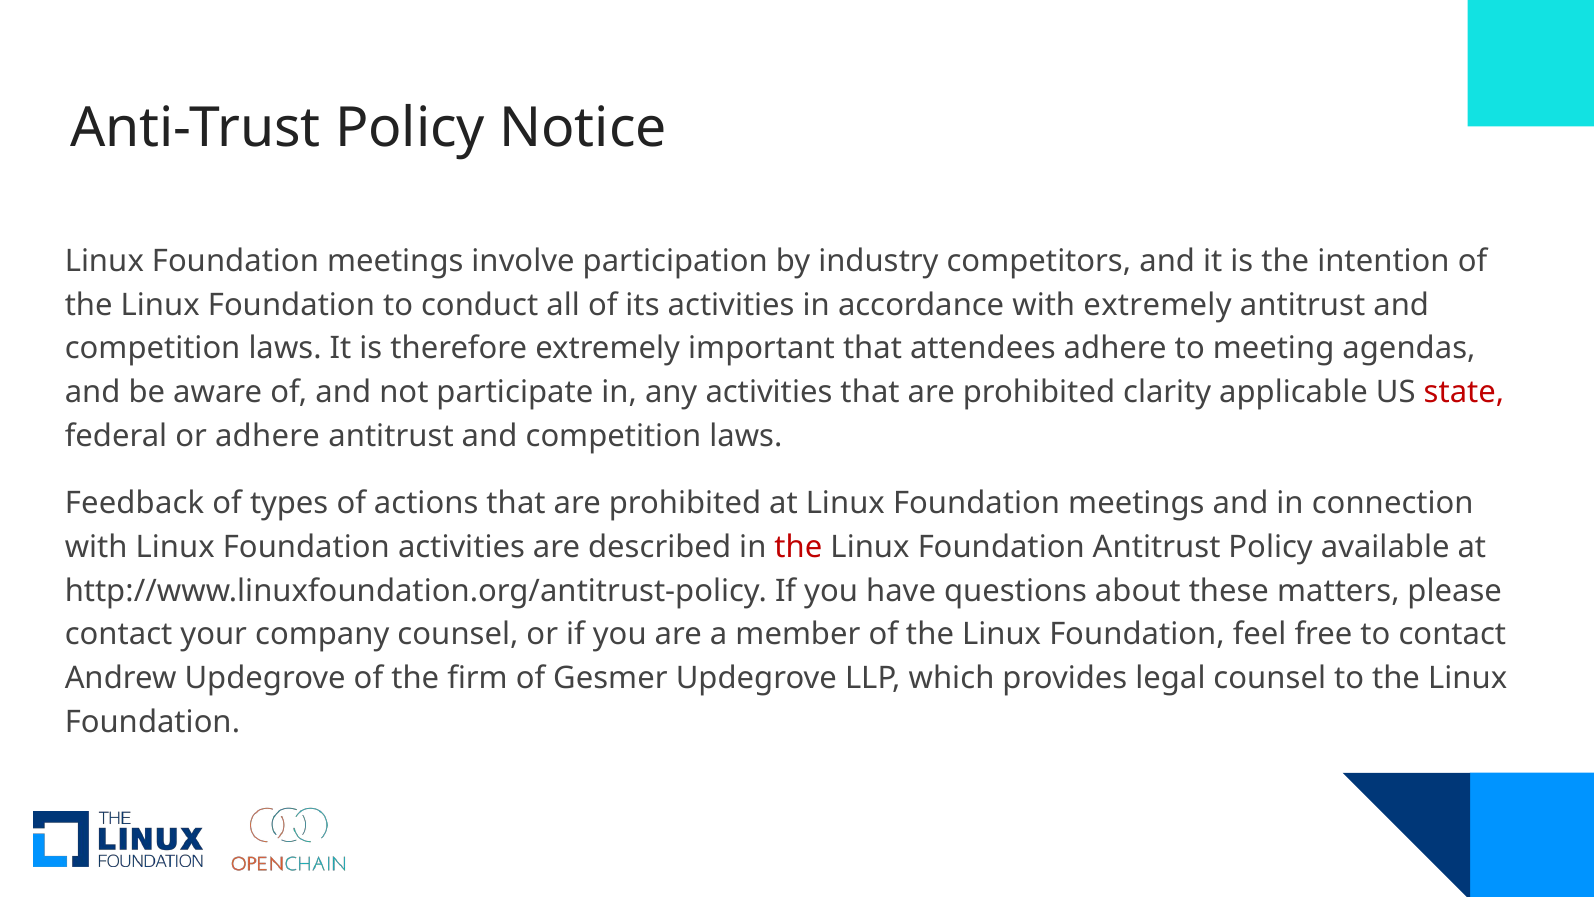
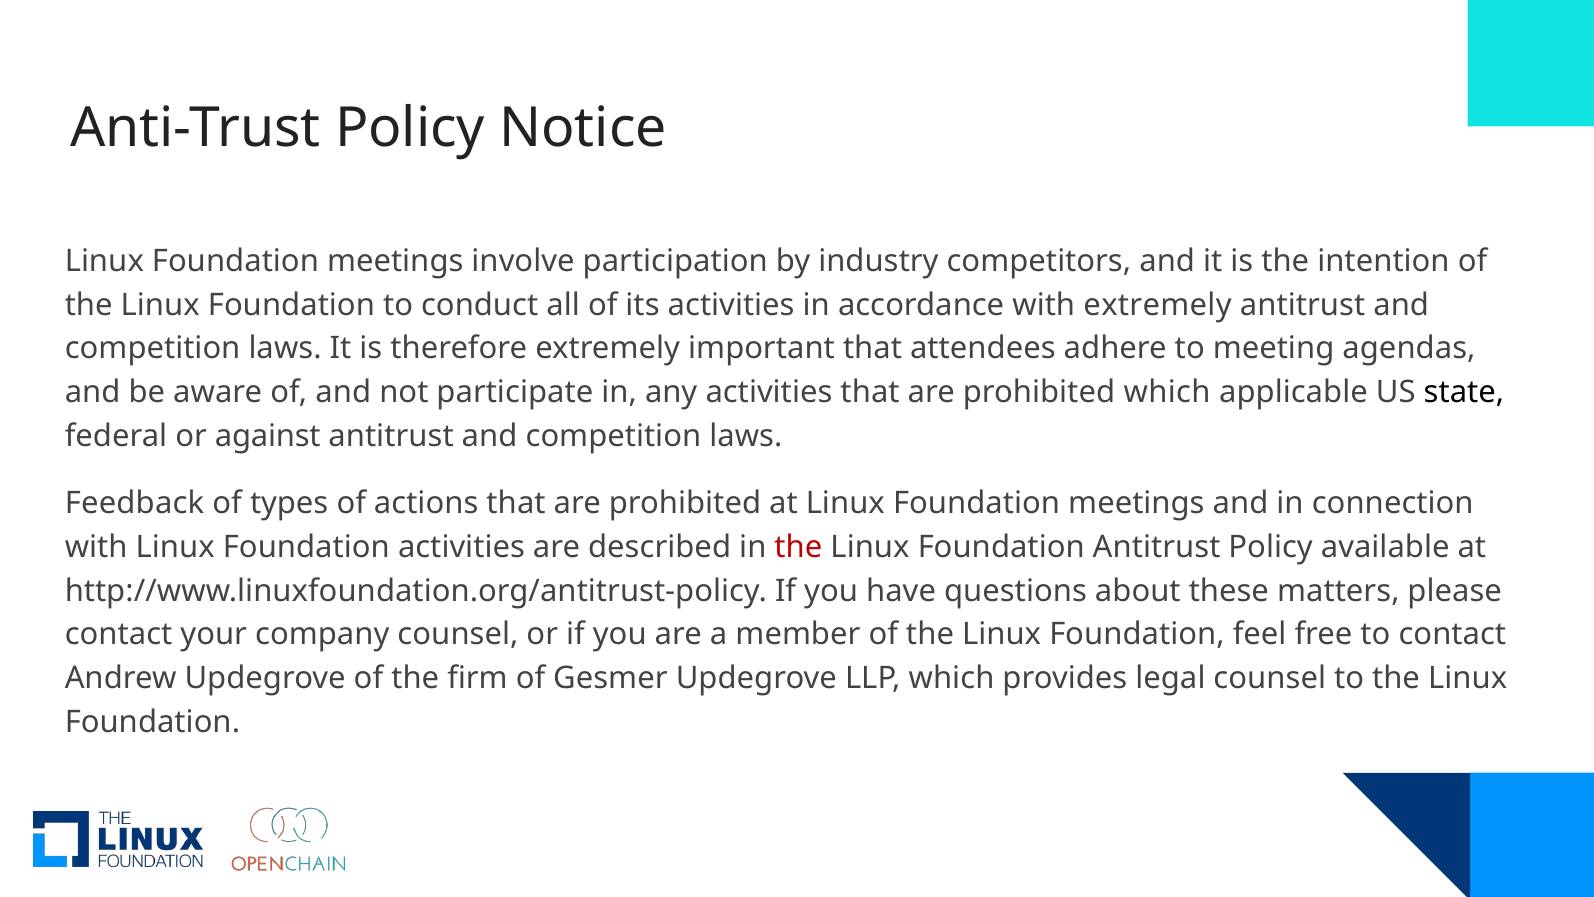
prohibited clarity: clarity -> which
state colour: red -> black
or adhere: adhere -> against
